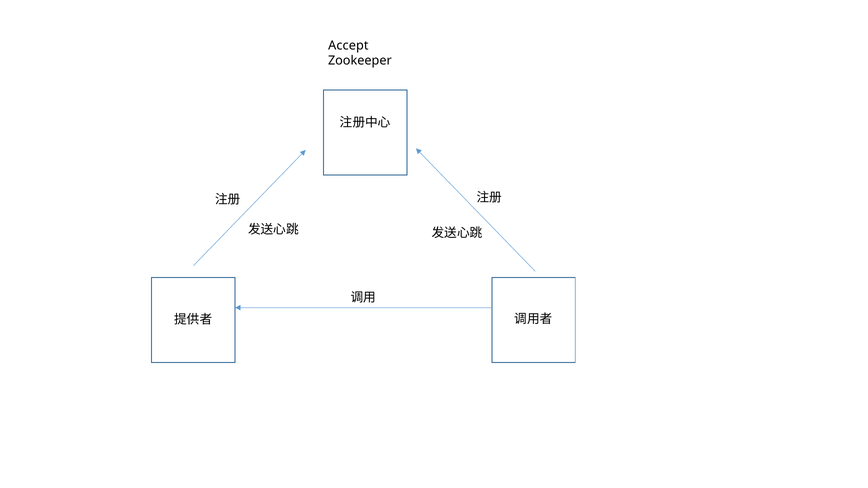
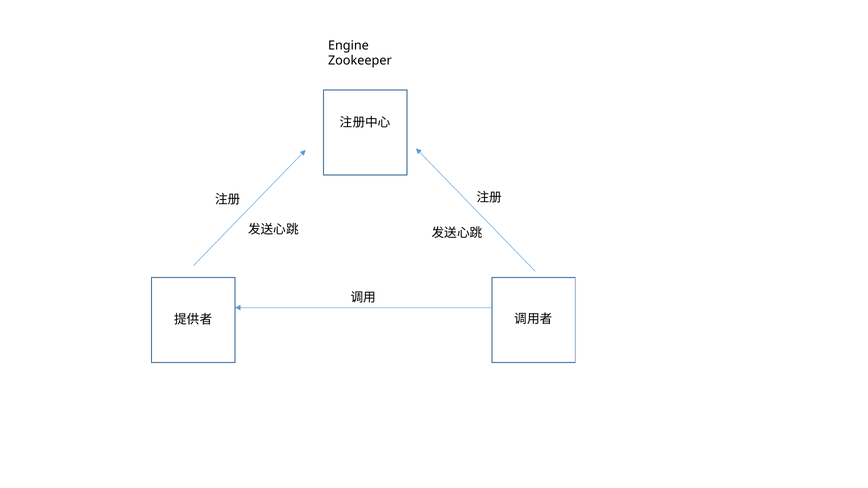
Accept: Accept -> Engine
